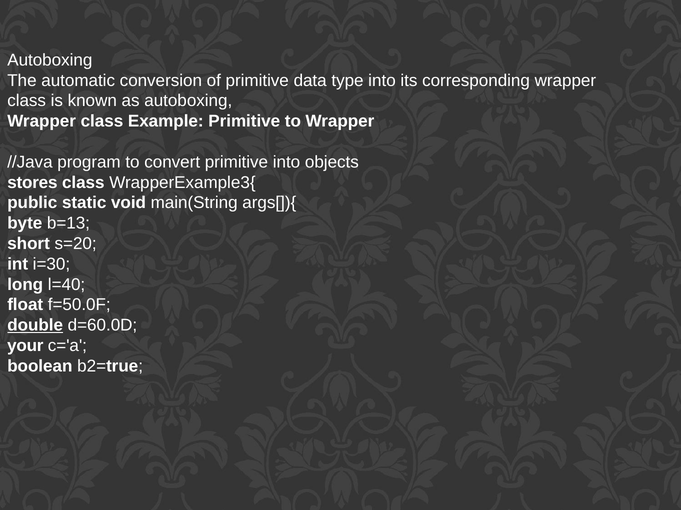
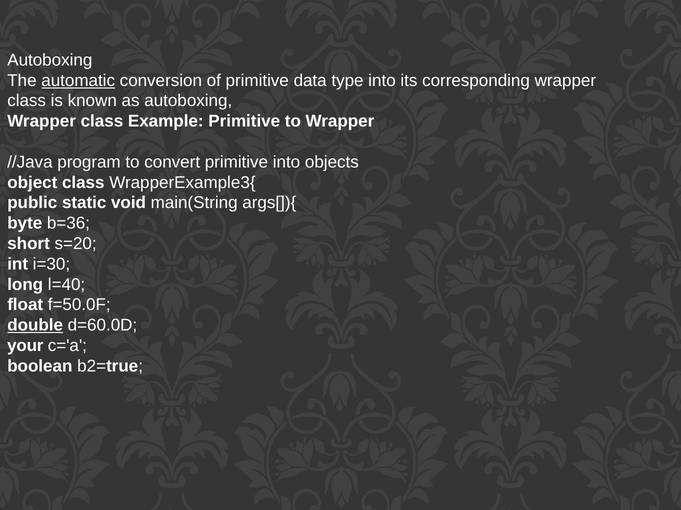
automatic underline: none -> present
stores: stores -> object
b=13: b=13 -> b=36
